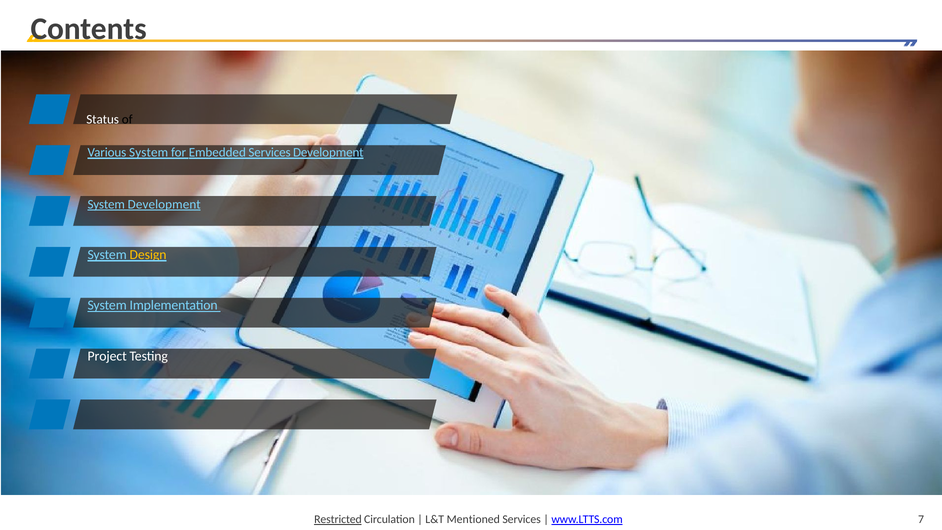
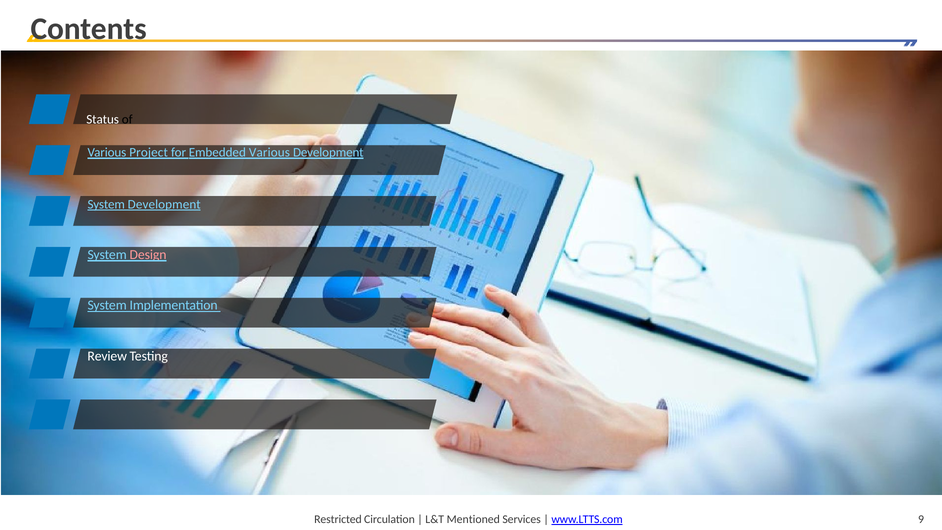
Various System: System -> Project
Embedded Services: Services -> Various
Design colour: yellow -> pink
Project: Project -> Review
Restricted underline: present -> none
7: 7 -> 9
